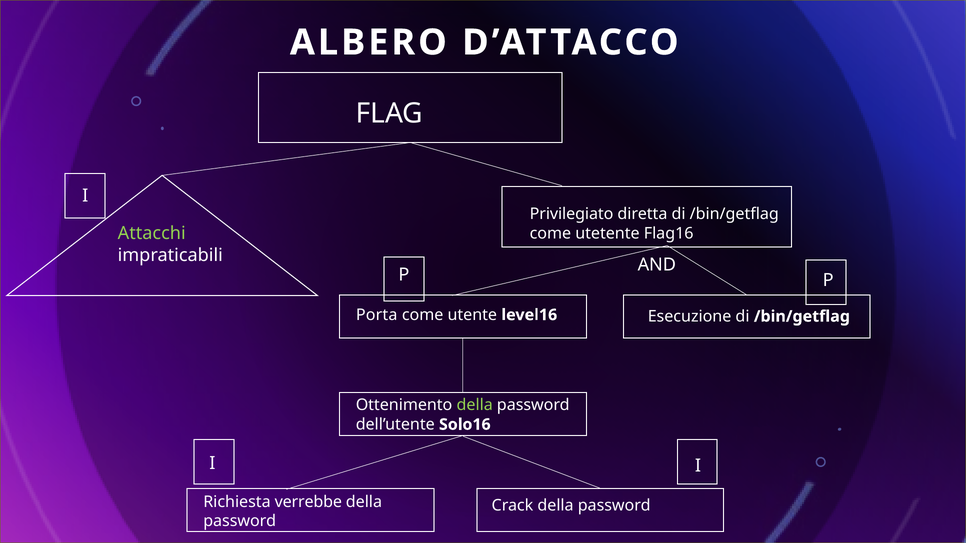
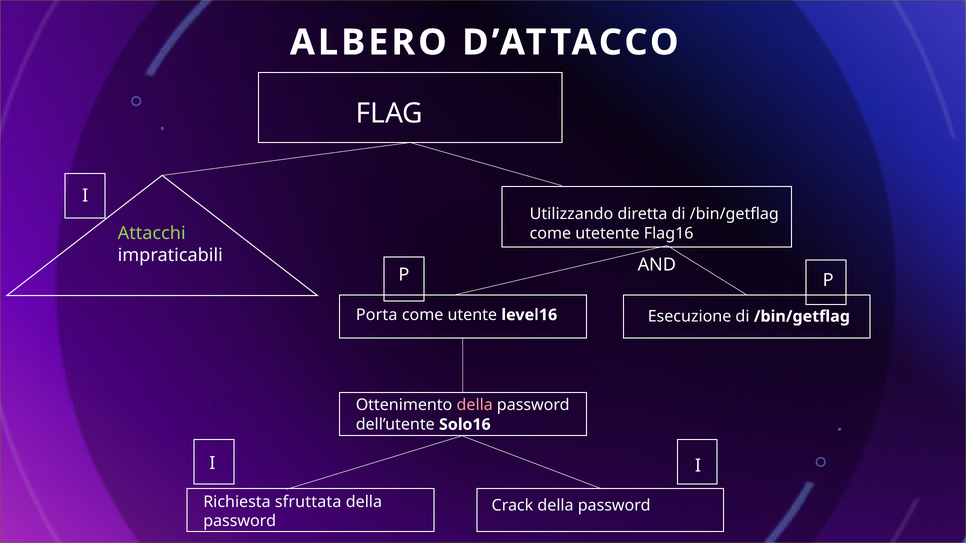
Privilegiato: Privilegiato -> Utilizzando
della at (475, 405) colour: light green -> pink
verrebbe: verrebbe -> sfruttata
